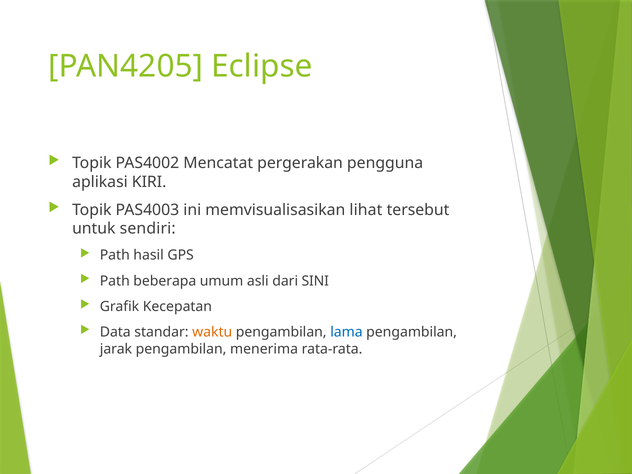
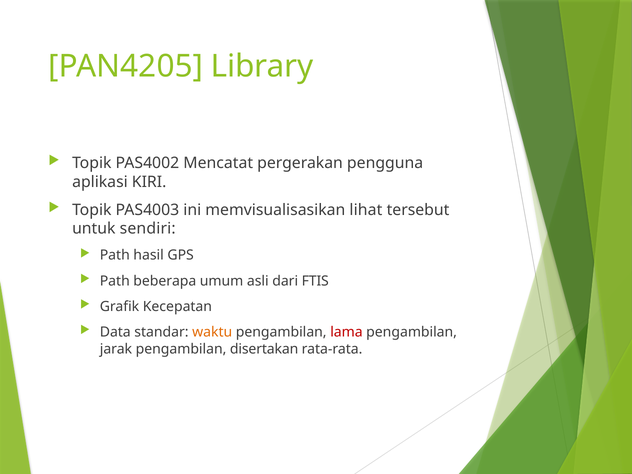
Eclipse: Eclipse -> Library
SINI: SINI -> FTIS
lama colour: blue -> red
menerima: menerima -> disertakan
